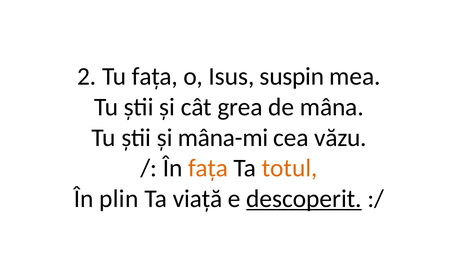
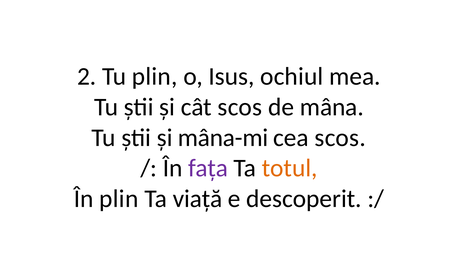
Tu fața: fața -> plin
suspin: suspin -> ochiul
cât grea: grea -> scos
cea văzu: văzu -> scos
fața at (208, 168) colour: orange -> purple
descoperit underline: present -> none
